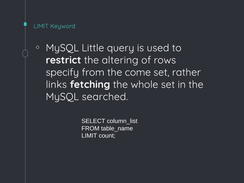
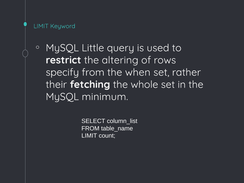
come: come -> when
links: links -> their
searched: searched -> minimum
